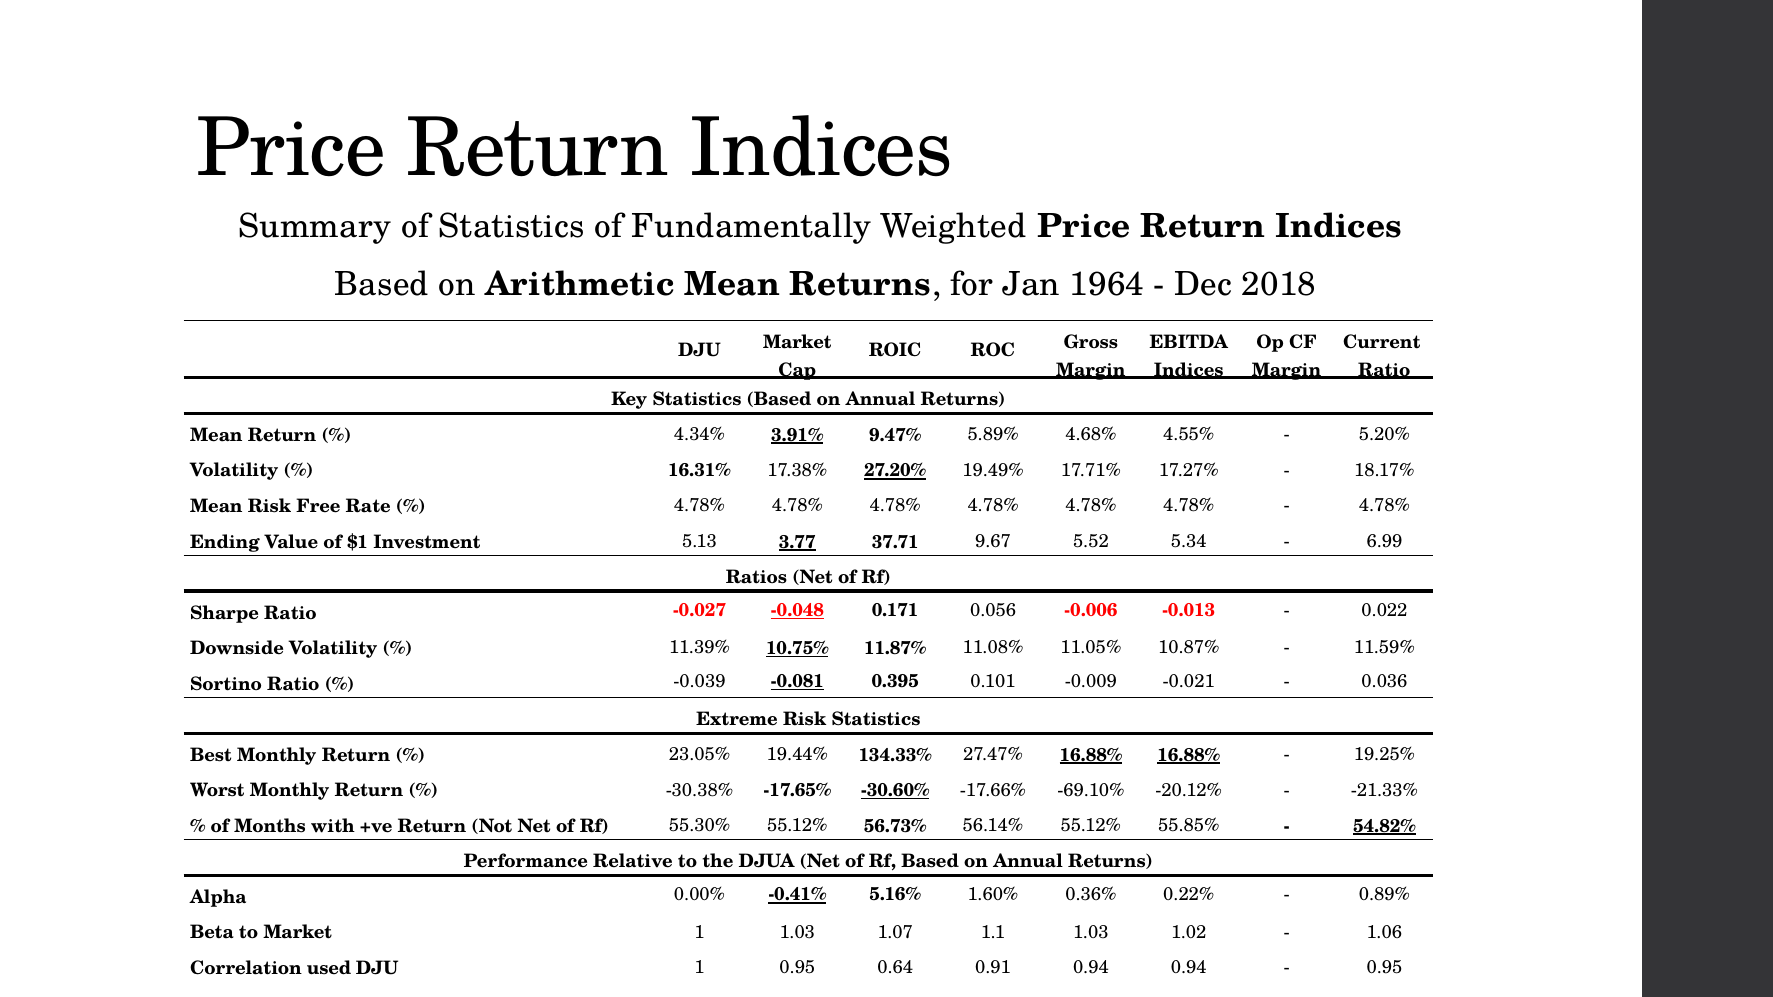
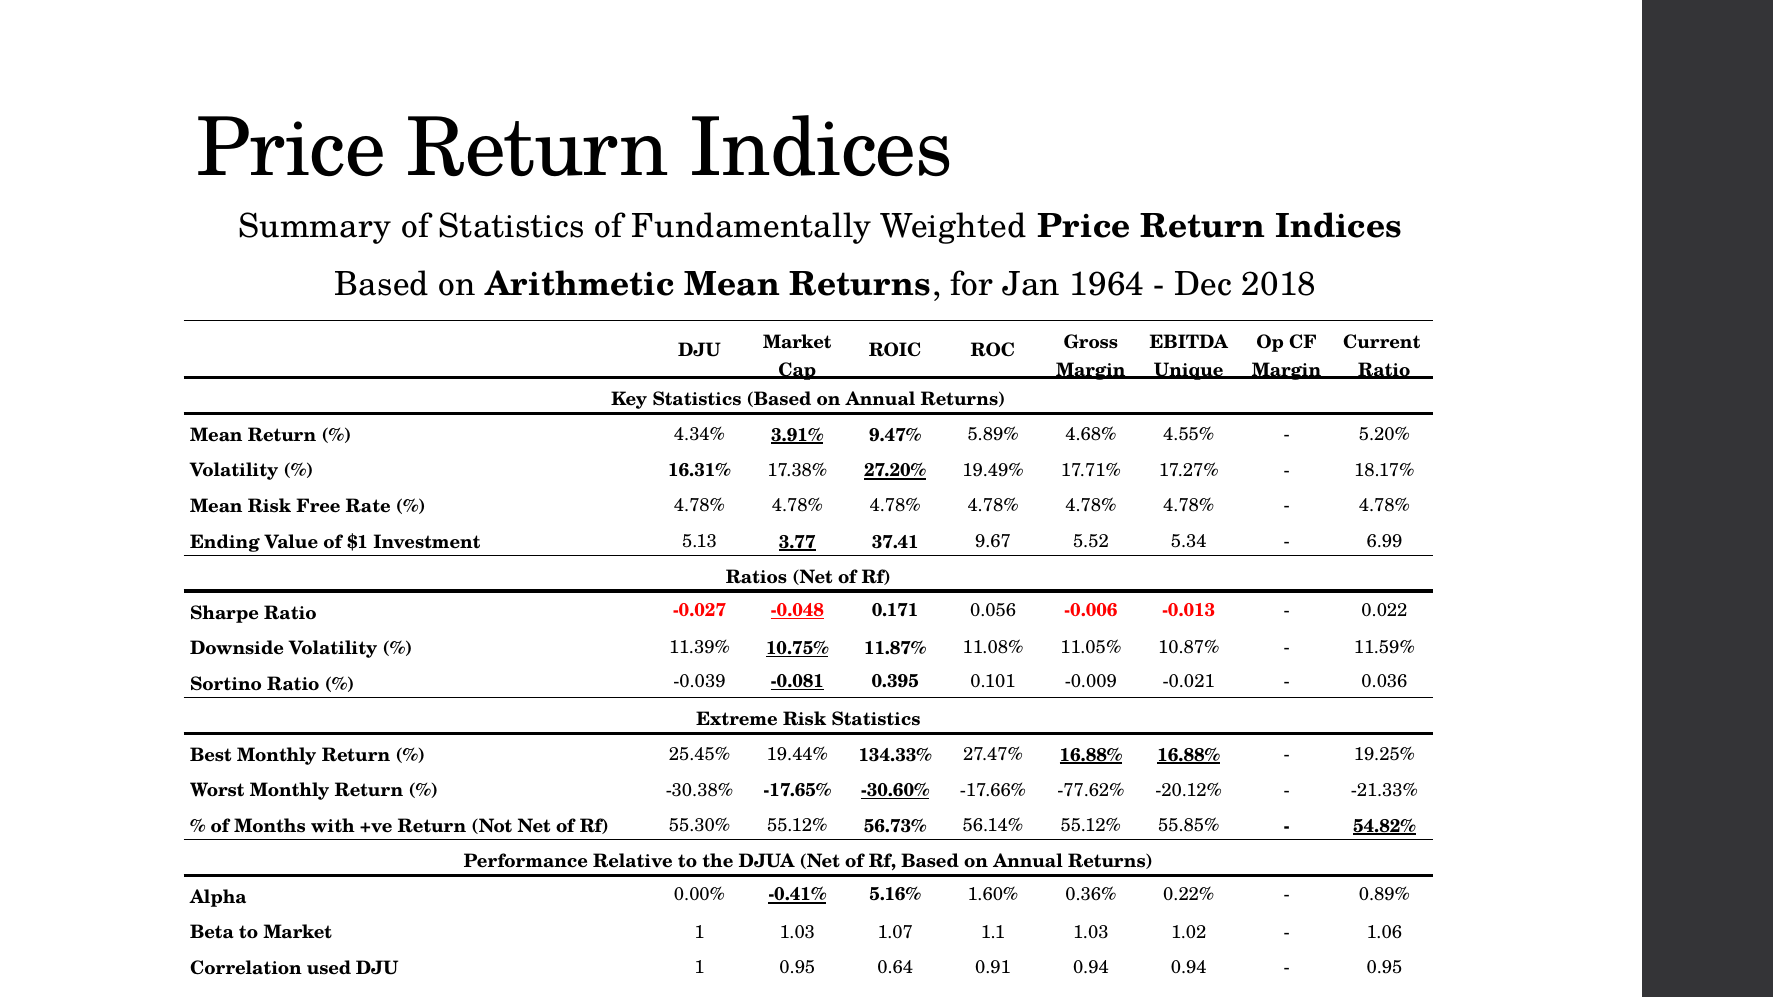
Indices at (1189, 371): Indices -> Unique
37.71: 37.71 -> 37.41
23.05%: 23.05% -> 25.45%
-69.10%: -69.10% -> -77.62%
